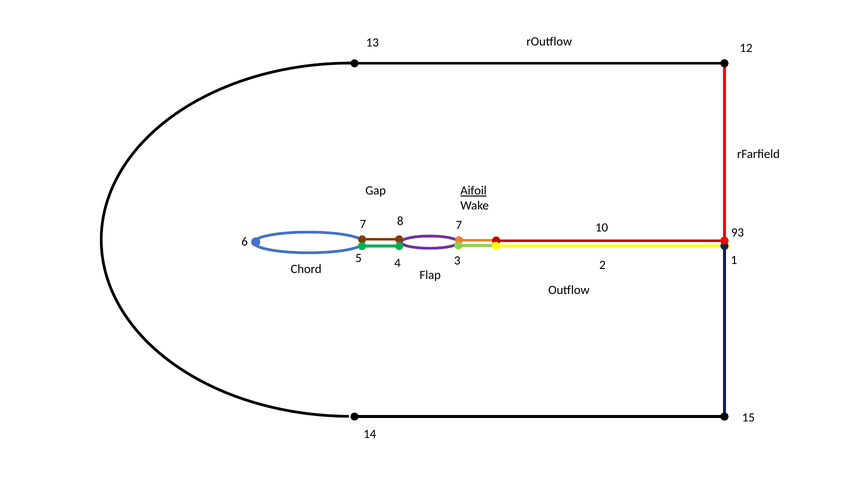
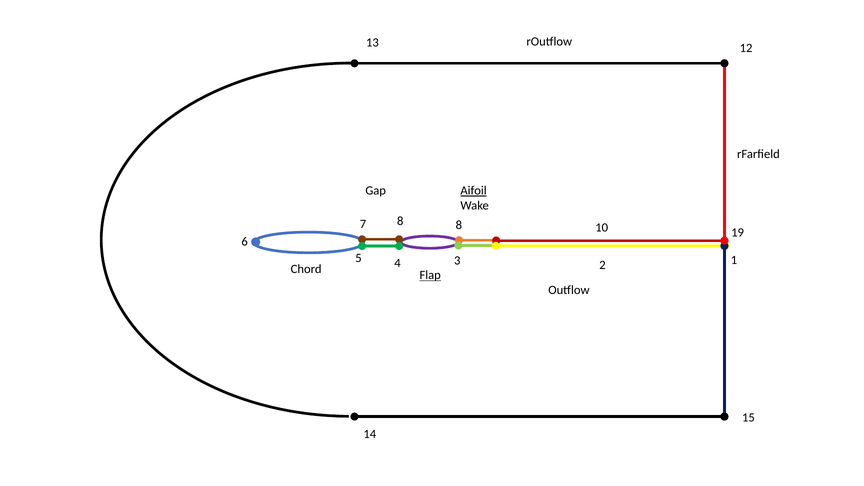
8 7: 7 -> 8
93: 93 -> 19
Flap underline: none -> present
